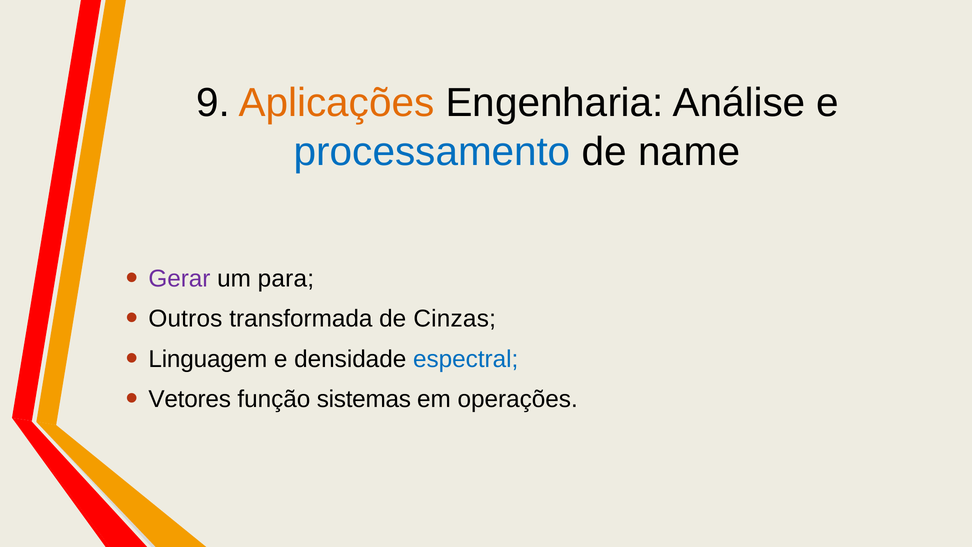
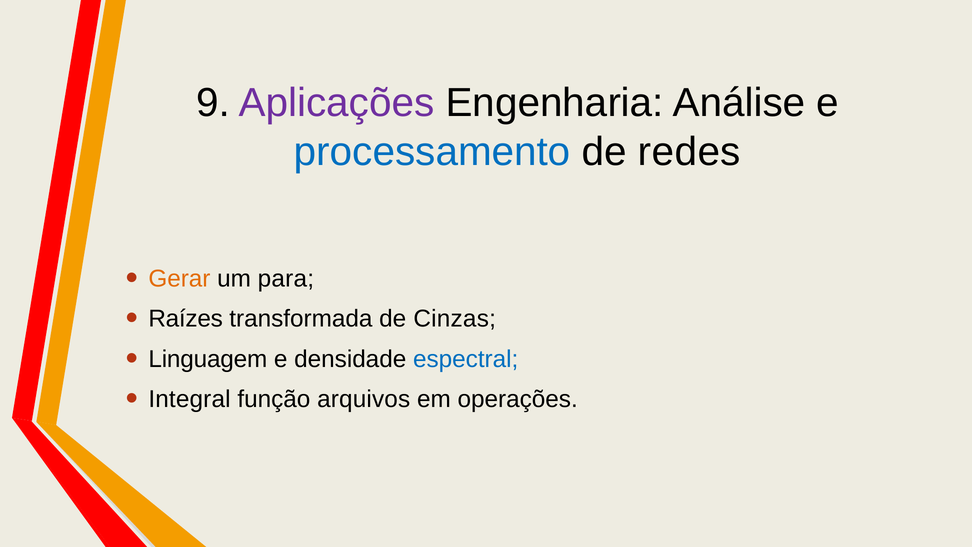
Aplicações colour: orange -> purple
name: name -> redes
Gerar colour: purple -> orange
Outros: Outros -> Raízes
Vetores: Vetores -> Integral
sistemas: sistemas -> arquivos
